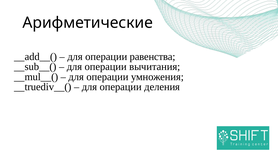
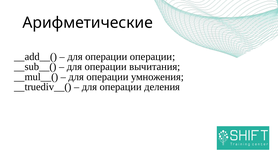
операции равенства: равенства -> операции
